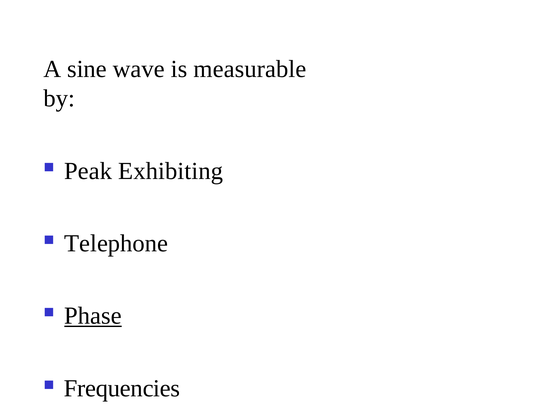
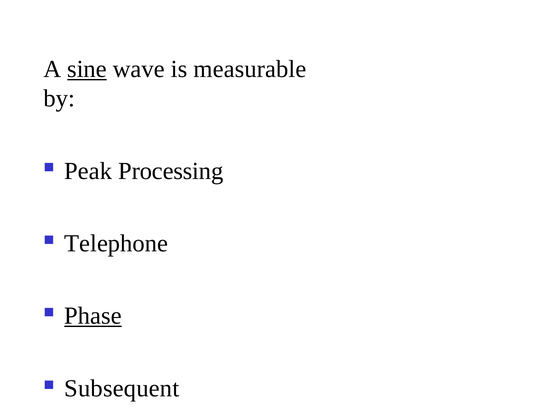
sine underline: none -> present
Exhibiting: Exhibiting -> Processing
Frequencies: Frequencies -> Subsequent
